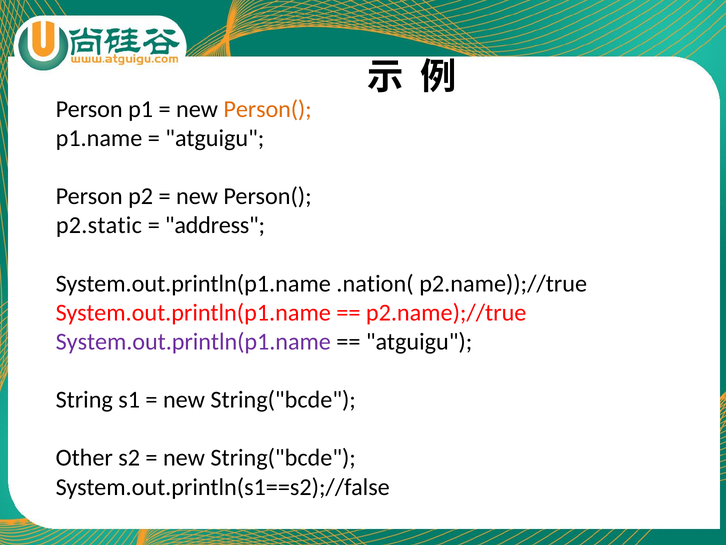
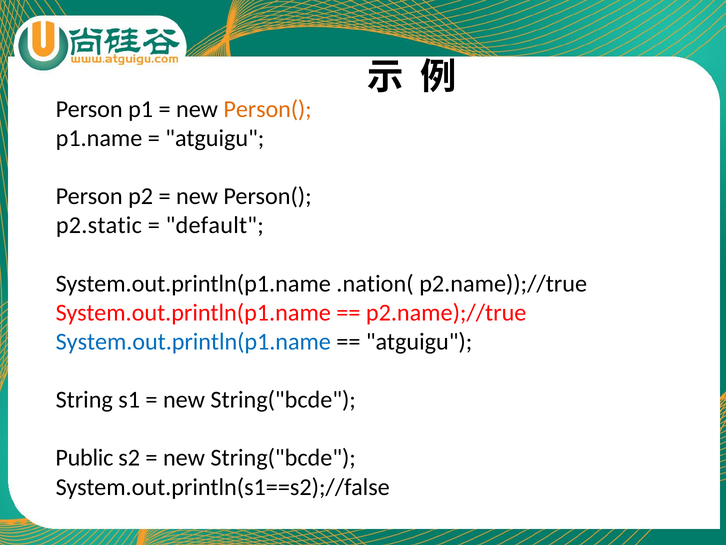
address: address -> default
System.out.println(p1.name at (193, 341) colour: purple -> blue
Other: Other -> Public
